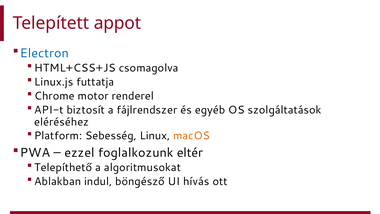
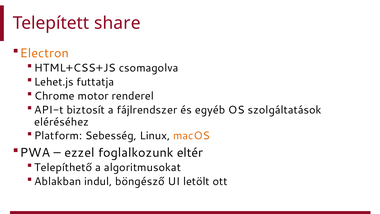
appot: appot -> share
Electron colour: blue -> orange
Linux.js: Linux.js -> Lehet.js
hívás: hívás -> letölt
